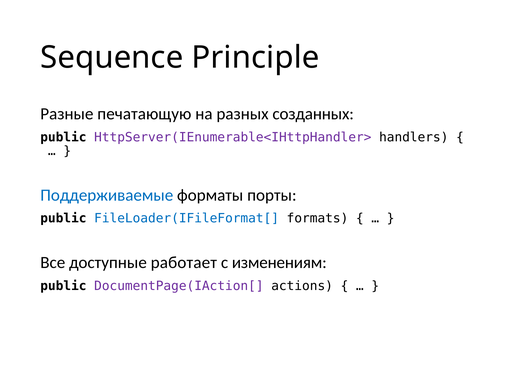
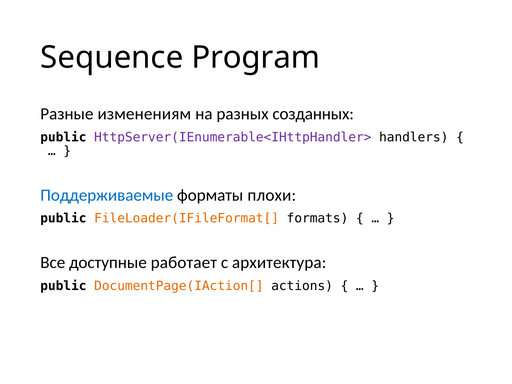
Principle: Principle -> Program
печатающую: печатающую -> изменениям
порты: порты -> плохи
FileLoader(IFileFormat[ colour: blue -> orange
изменениям: изменениям -> архитектура
DocumentPage(IAction[ colour: purple -> orange
